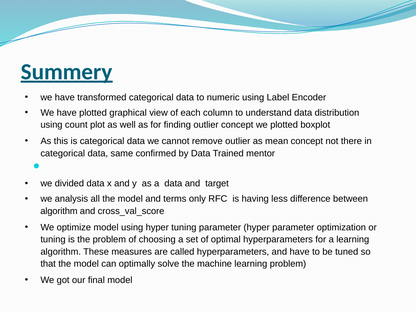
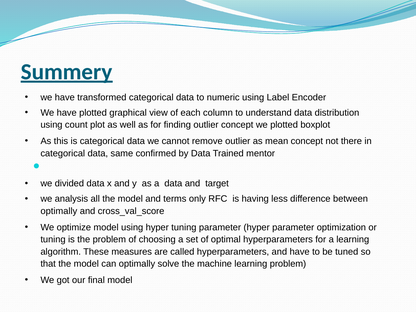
algorithm at (59, 211): algorithm -> optimally
